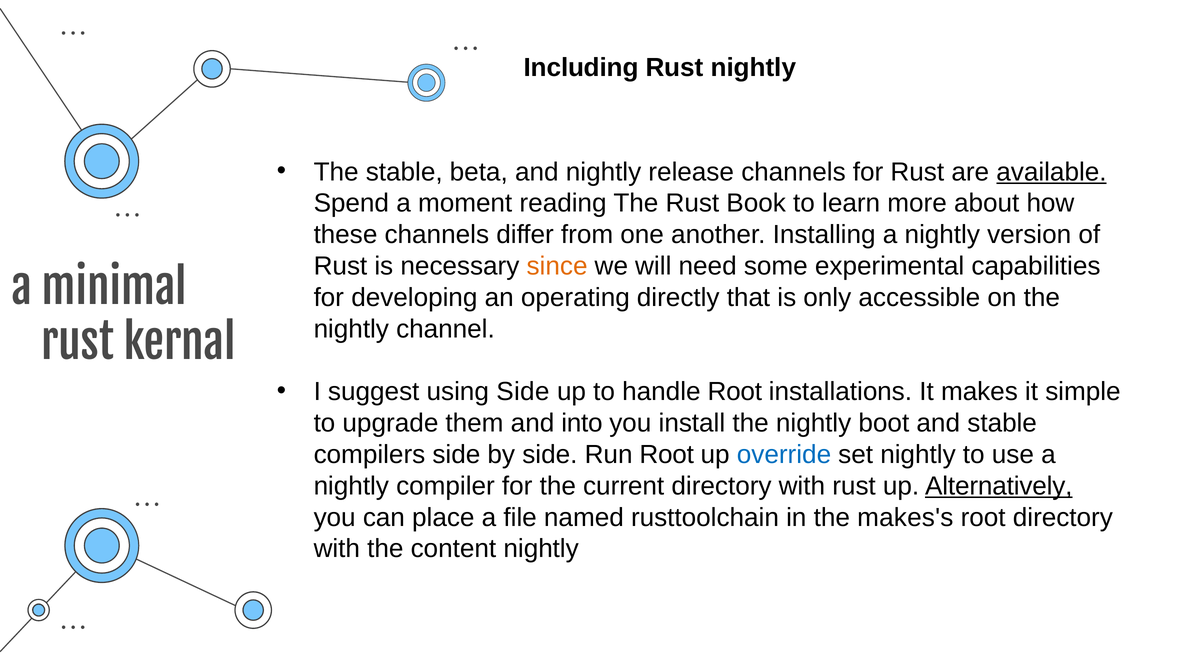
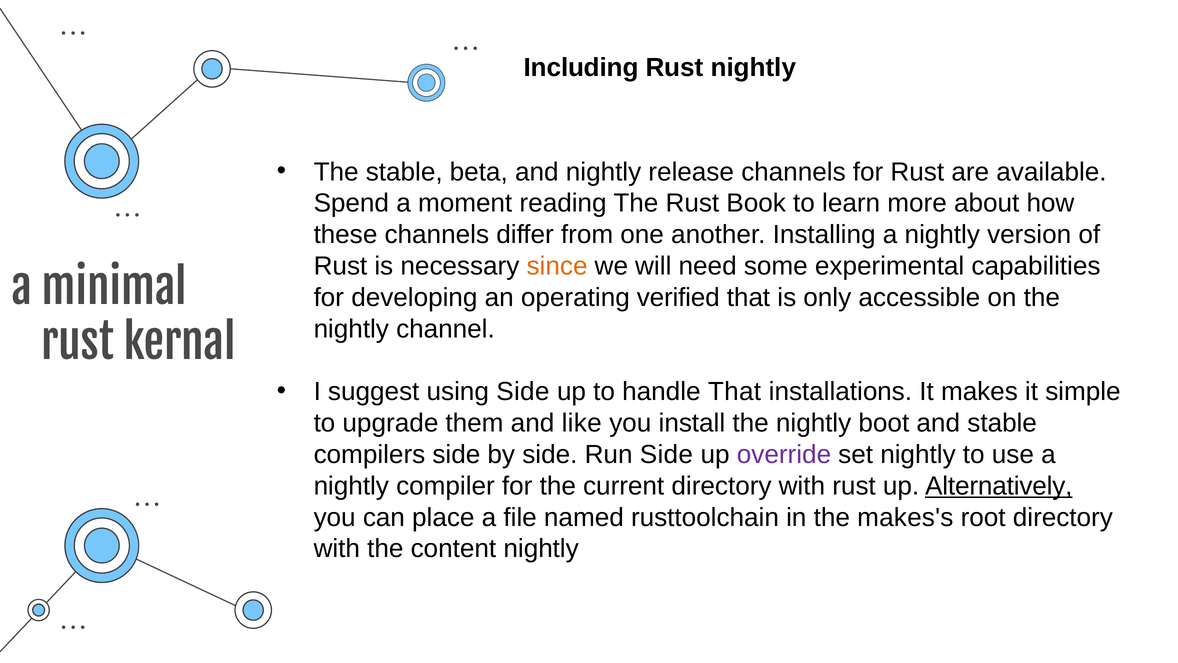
available underline: present -> none
directly: directly -> verified
handle Root: Root -> That
into: into -> like
Run Root: Root -> Side
override colour: blue -> purple
